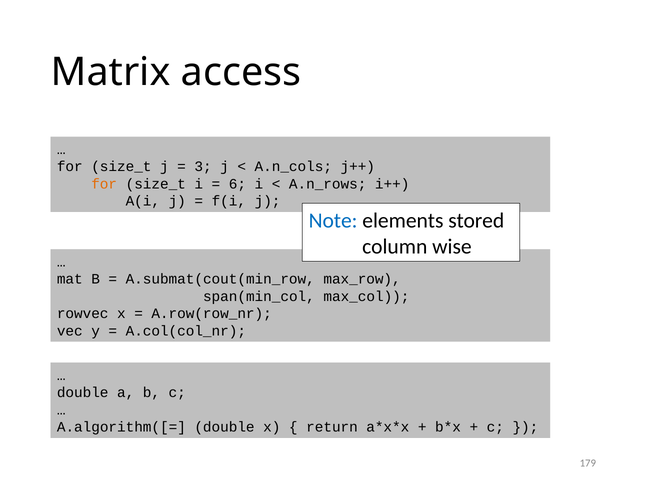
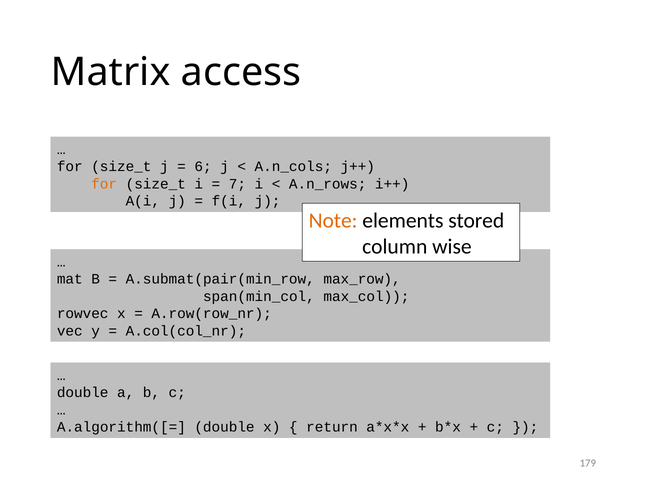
3: 3 -> 6
6: 6 -> 7
Note colour: blue -> orange
A.submat(cout(min_row: A.submat(cout(min_row -> A.submat(pair(min_row
